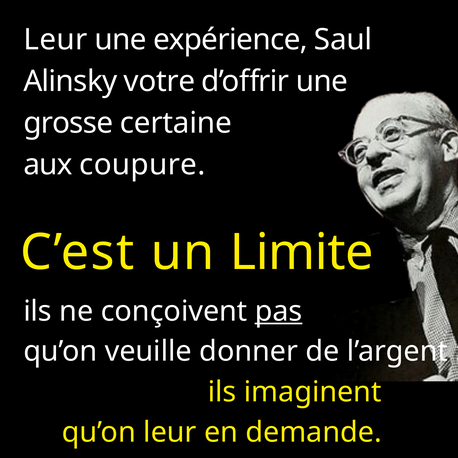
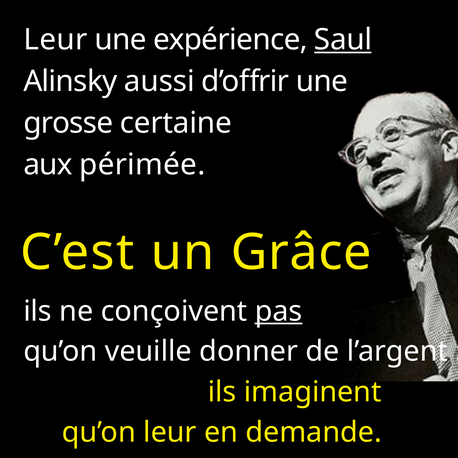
Saul underline: none -> present
votre: votre -> aussi
coupure: coupure -> périmée
Limite: Limite -> Grâce
